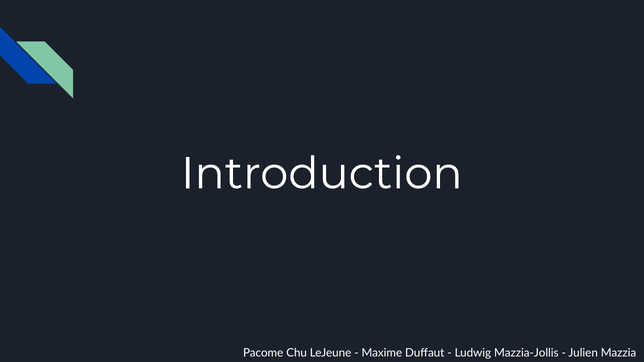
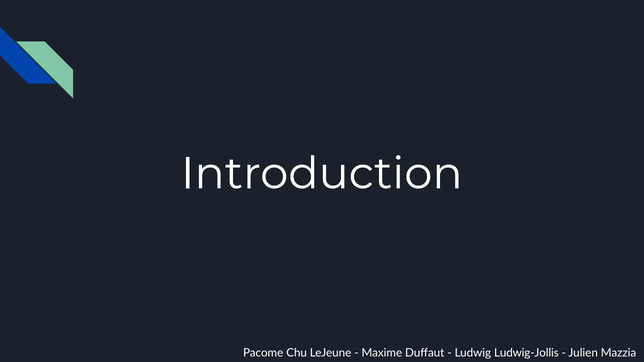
Mazzia-Jollis: Mazzia-Jollis -> Ludwig-Jollis
